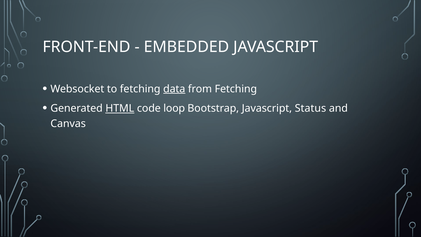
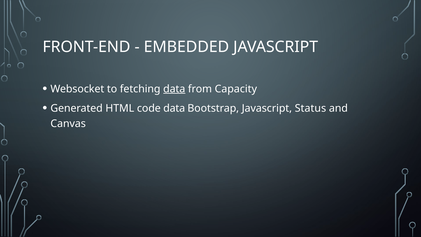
from Fetching: Fetching -> Capacity
HTML underline: present -> none
code loop: loop -> data
